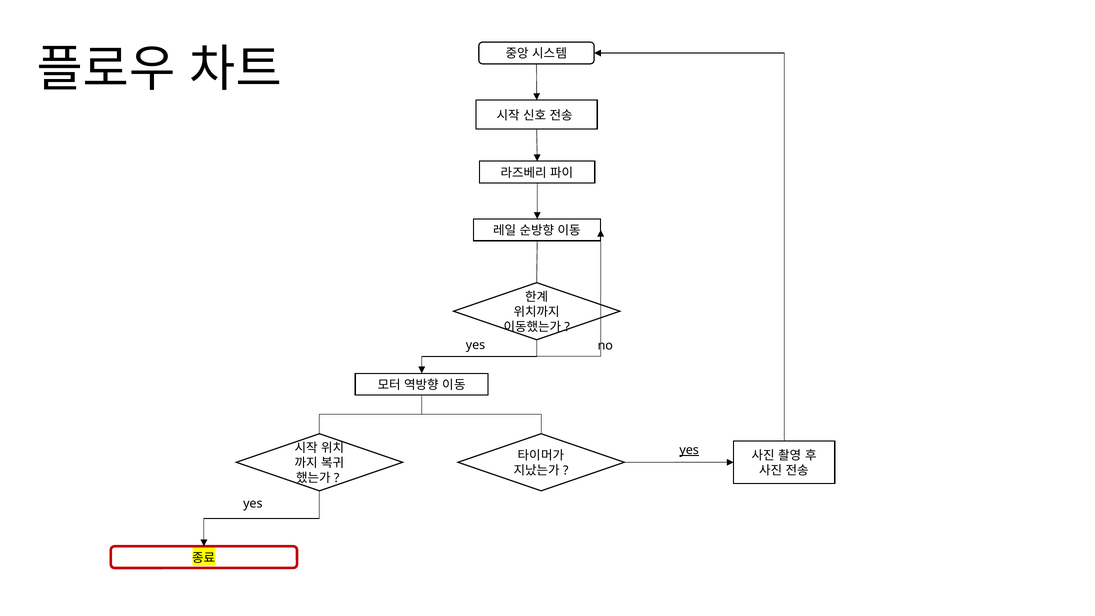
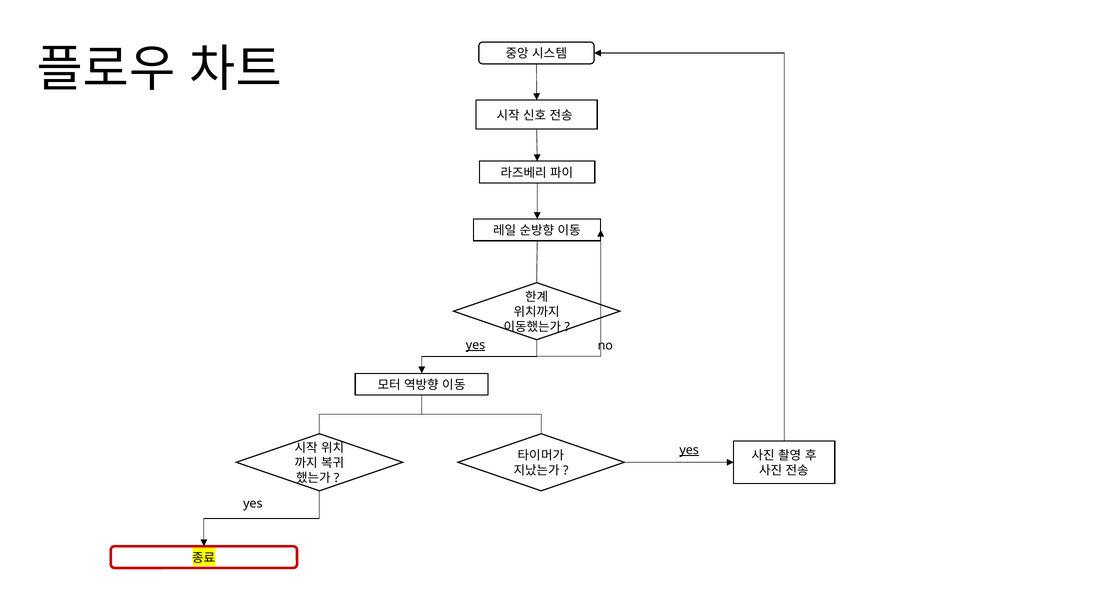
yes at (475, 345) underline: none -> present
